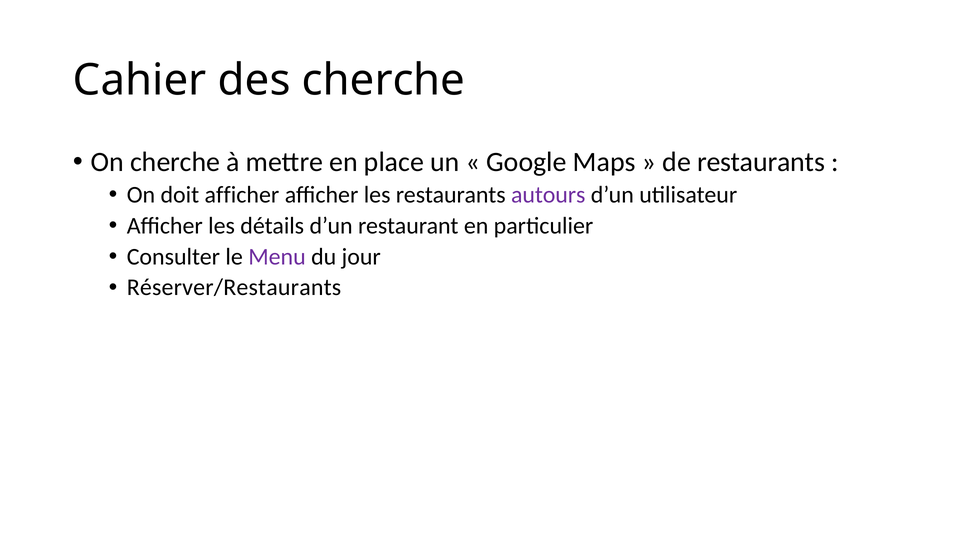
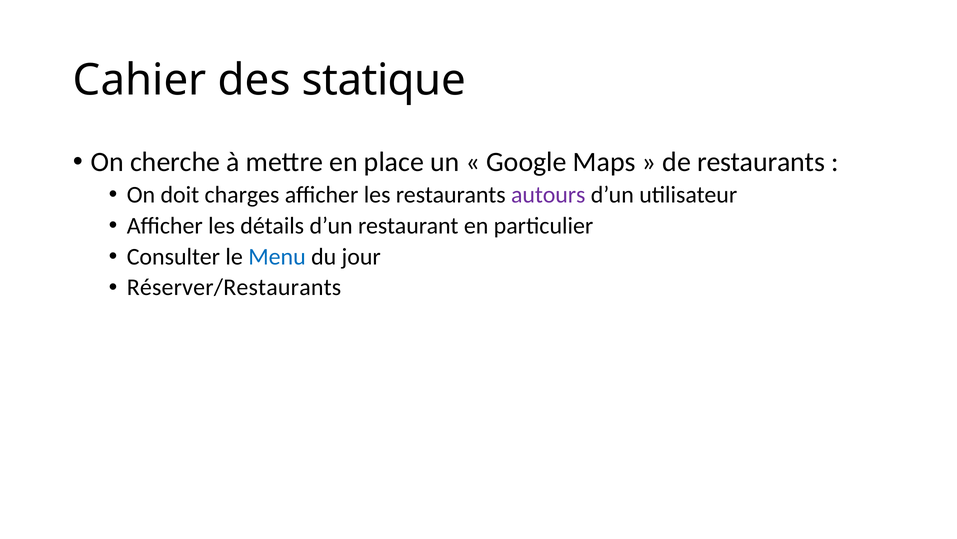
des cherche: cherche -> statique
doit afficher: afficher -> charges
Menu colour: purple -> blue
